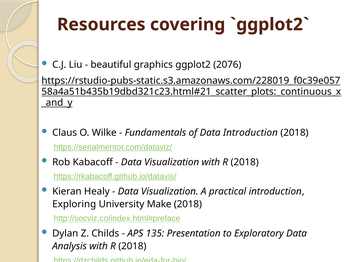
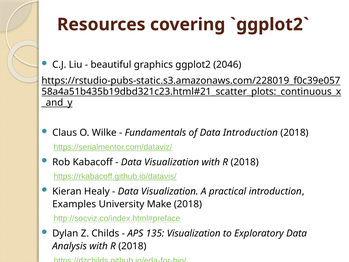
2076: 2076 -> 2046
Exploring: Exploring -> Examples
135 Presentation: Presentation -> Visualization
